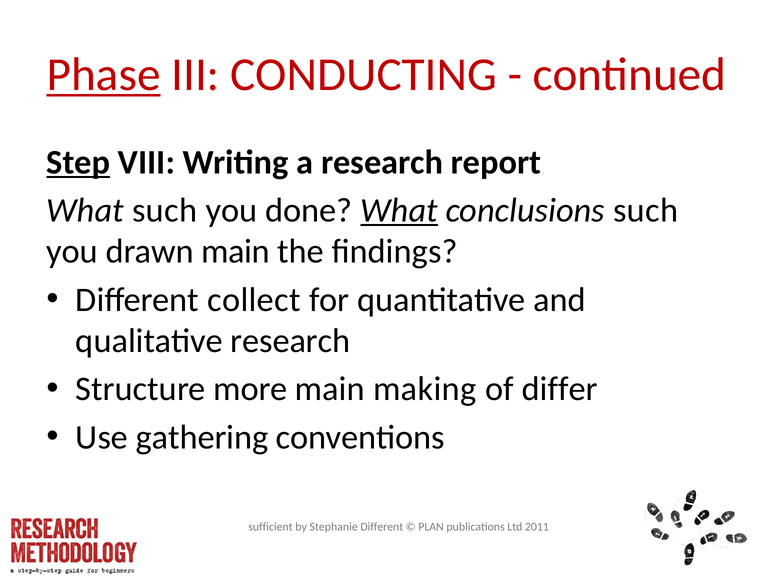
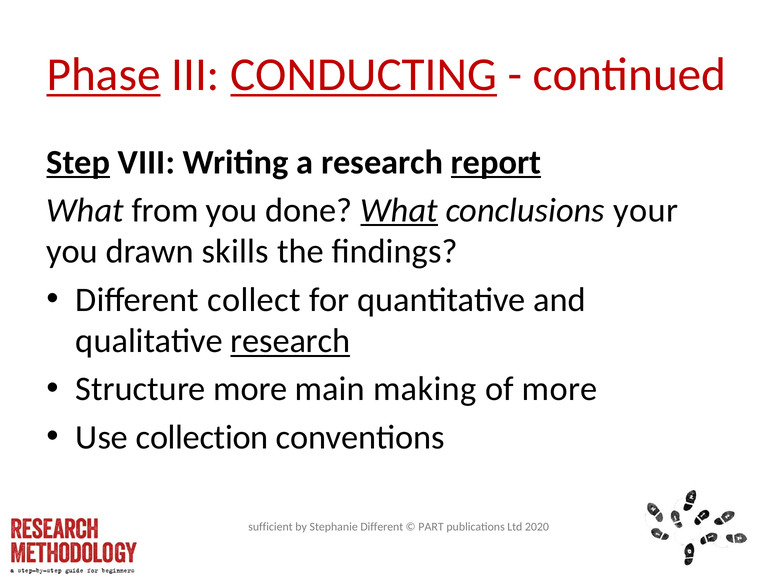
CONDUCTING underline: none -> present
report underline: none -> present
What such: such -> from
conclusions such: such -> your
drawn main: main -> skills
research at (290, 341) underline: none -> present
of differ: differ -> more
gathering: gathering -> collection
PLAN: PLAN -> PART
2011: 2011 -> 2020
